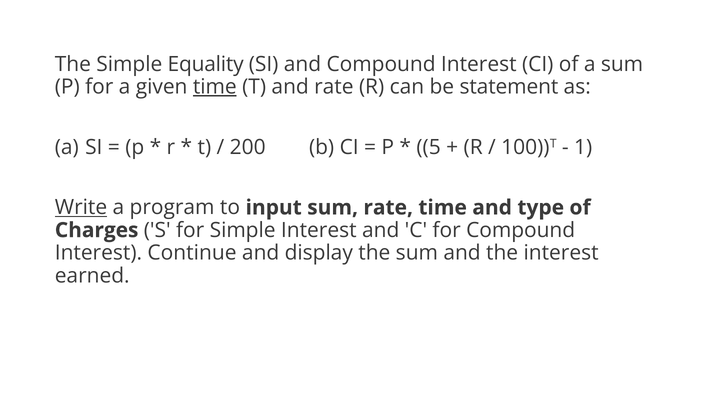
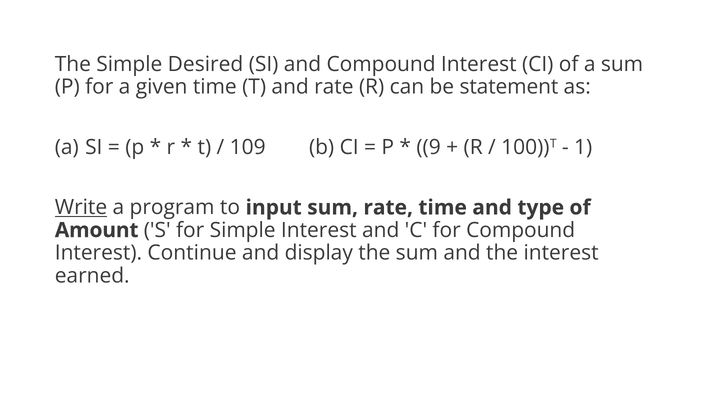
Equality: Equality -> Desired
time at (215, 87) underline: present -> none
200: 200 -> 109
5: 5 -> 9
Charges: Charges -> Amount
